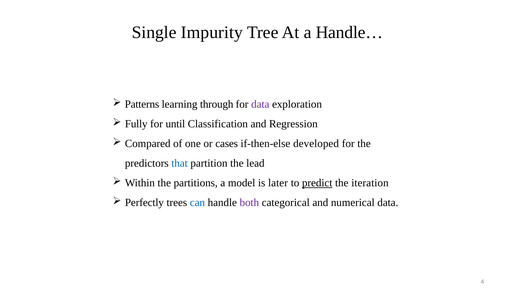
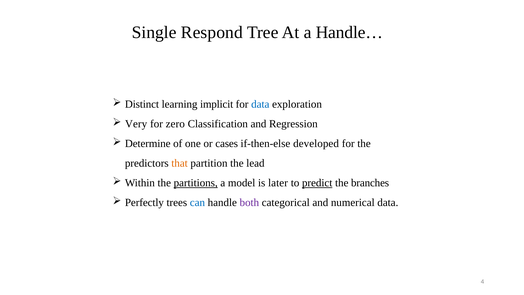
Impurity: Impurity -> Respond
Patterns: Patterns -> Distinct
through: through -> implicit
data at (260, 104) colour: purple -> blue
Fully: Fully -> Very
until: until -> zero
Compared: Compared -> Determine
that colour: blue -> orange
partitions underline: none -> present
iteration: iteration -> branches
